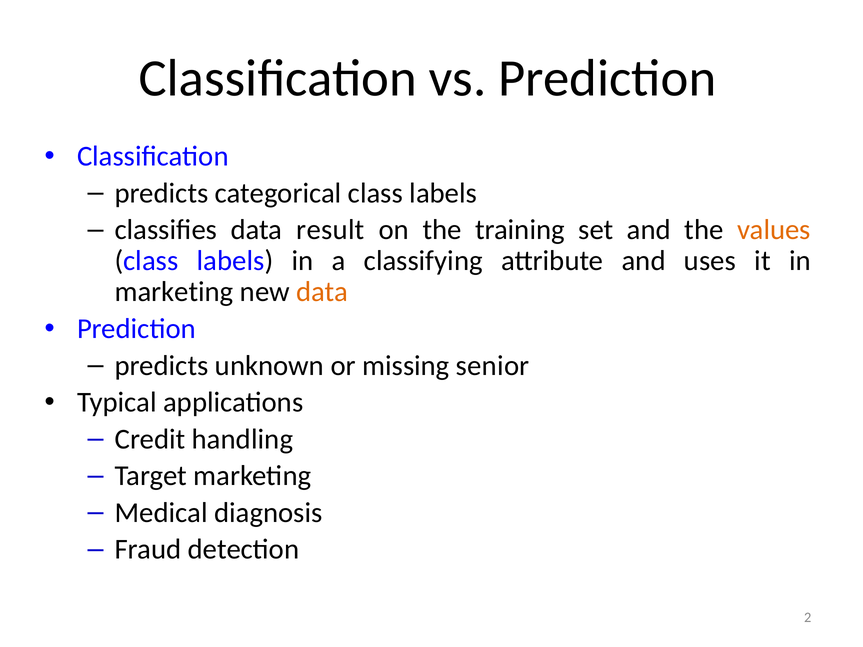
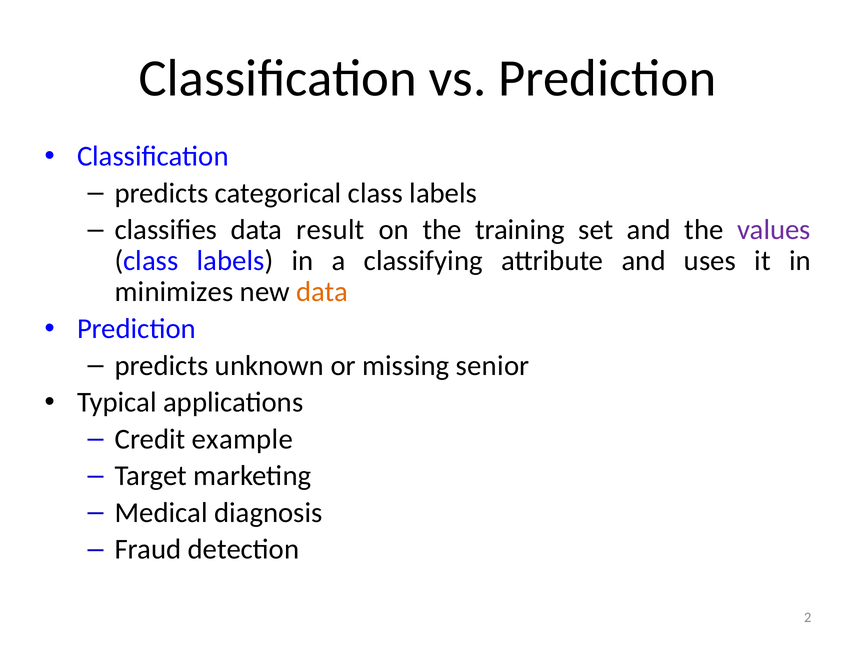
values colour: orange -> purple
marketing at (174, 292): marketing -> minimizes
handling: handling -> example
